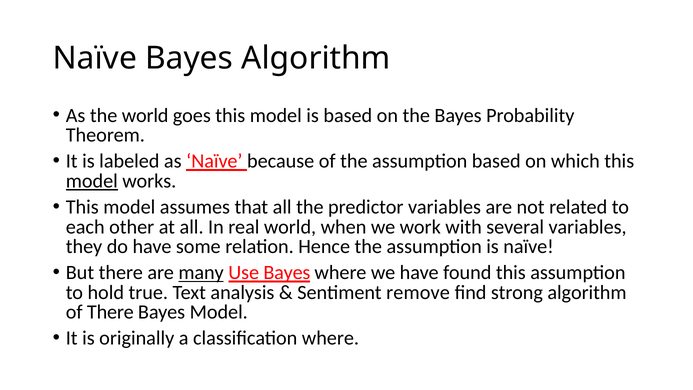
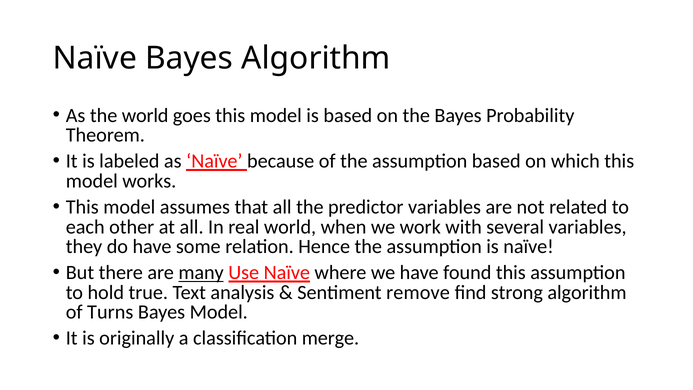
model at (92, 181) underline: present -> none
Use Bayes: Bayes -> Naïve
of There: There -> Turns
classification where: where -> merge
